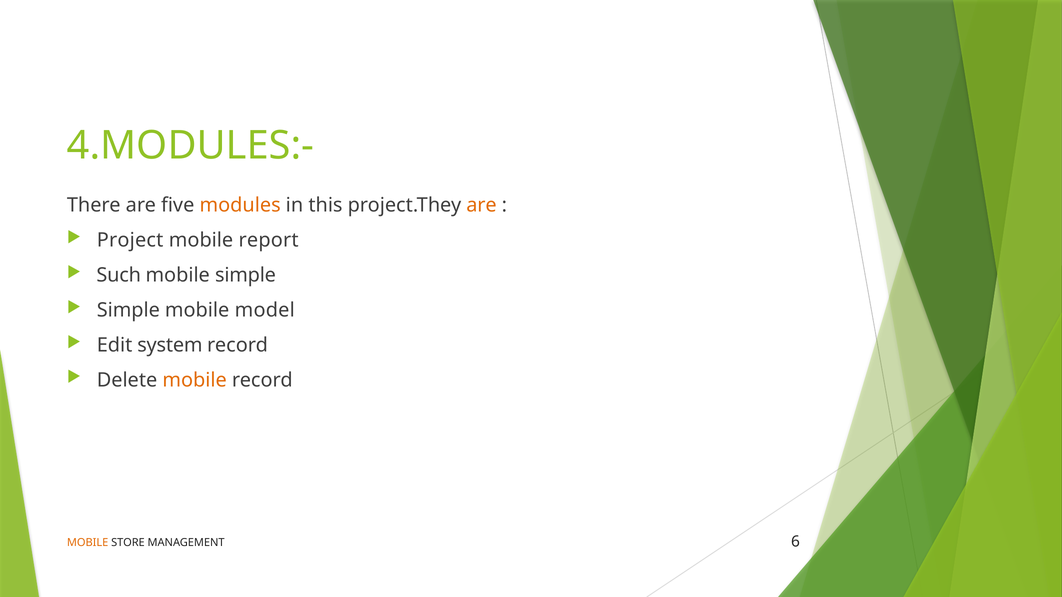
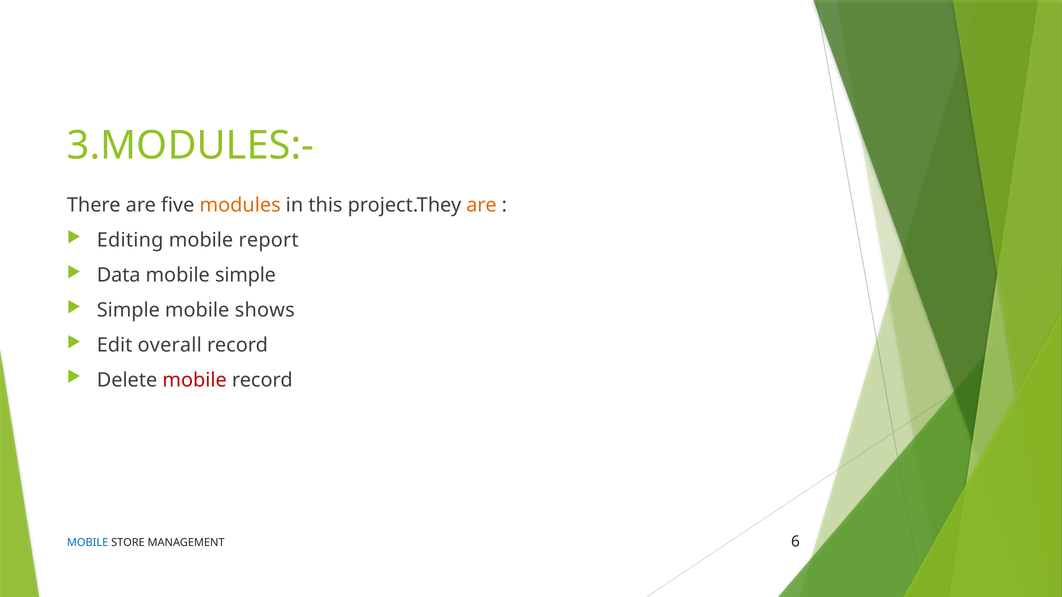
4.MODULES:-: 4.MODULES:- -> 3.MODULES:-
Project: Project -> Editing
Such: Such -> Data
model: model -> shows
system: system -> overall
mobile at (195, 380) colour: orange -> red
MOBILE at (88, 543) colour: orange -> blue
